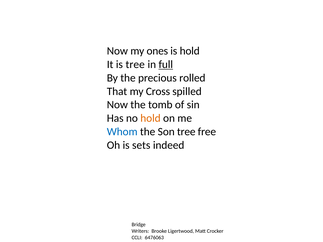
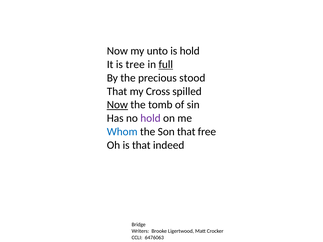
ones: ones -> unto
rolled: rolled -> stood
Now at (117, 105) underline: none -> present
hold at (150, 118) colour: orange -> purple
Son tree: tree -> that
is sets: sets -> that
